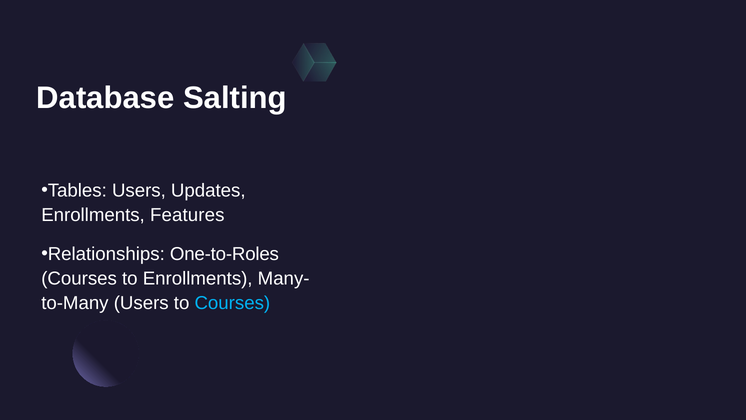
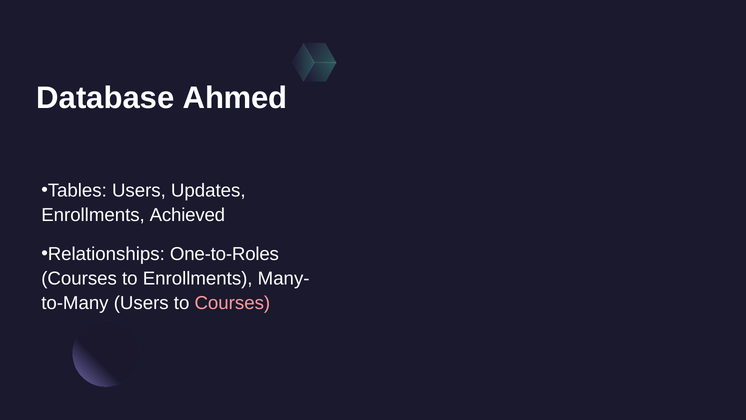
Salting: Salting -> Ahmed
Features: Features -> Achieved
Courses at (232, 303) colour: light blue -> pink
